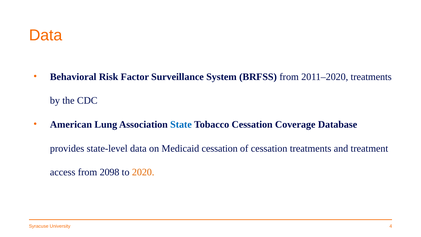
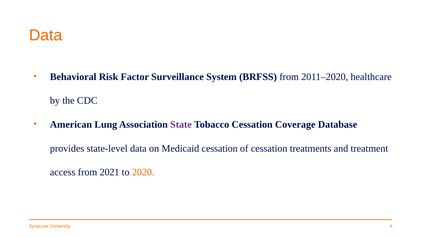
2011–2020 treatments: treatments -> healthcare
State colour: blue -> purple
2098: 2098 -> 2021
